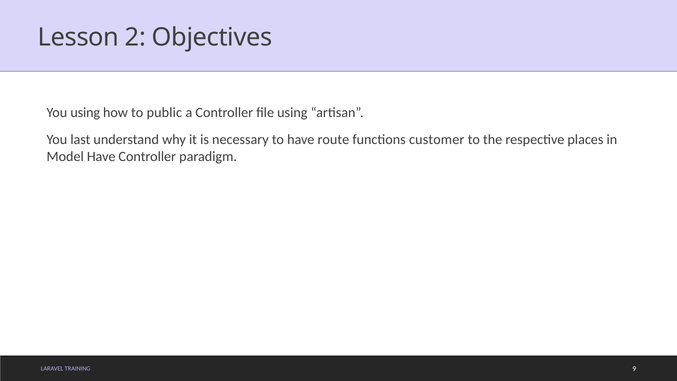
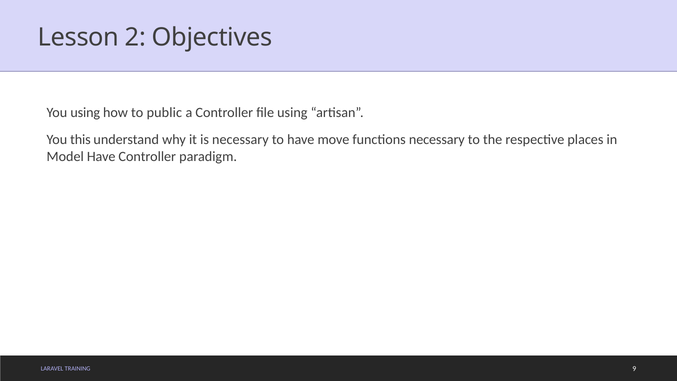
last: last -> this
route: route -> move
functions customer: customer -> necessary
